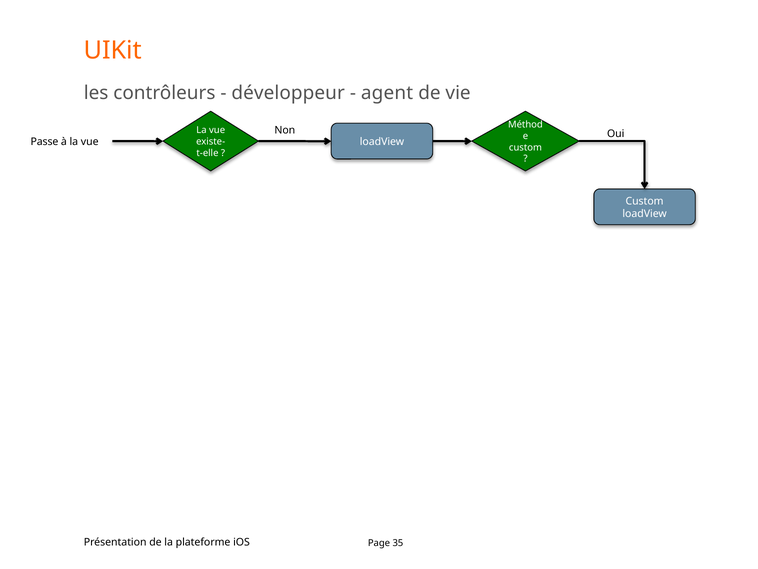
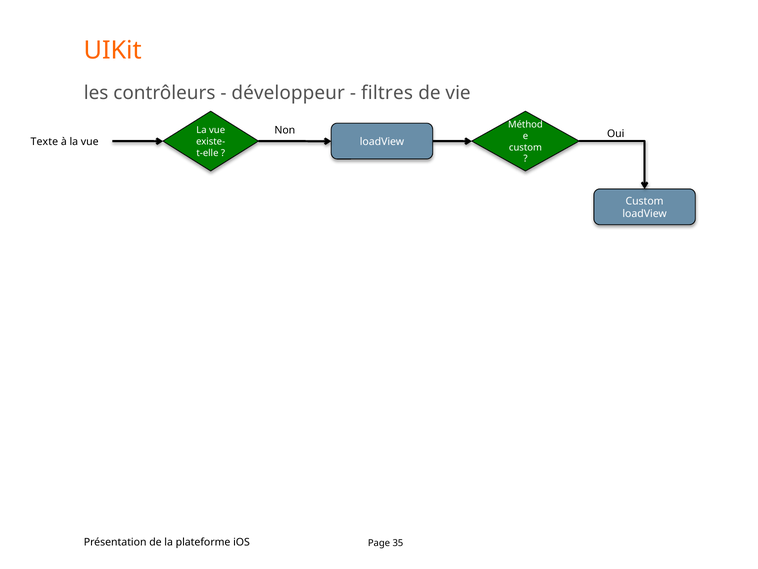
agent: agent -> filtres
Passe: Passe -> Texte
